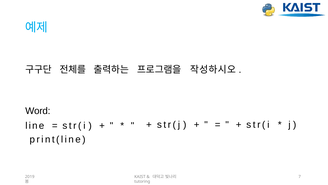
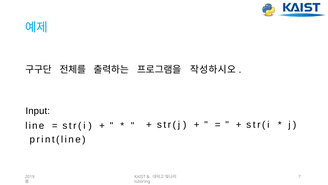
Word: Word -> Input
